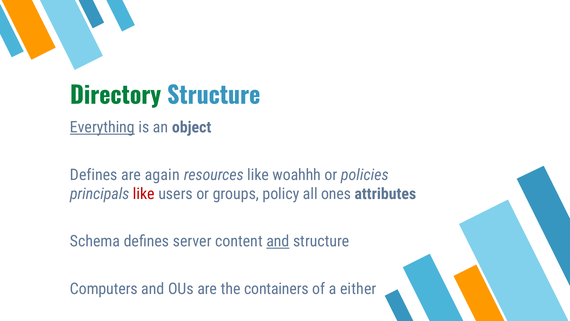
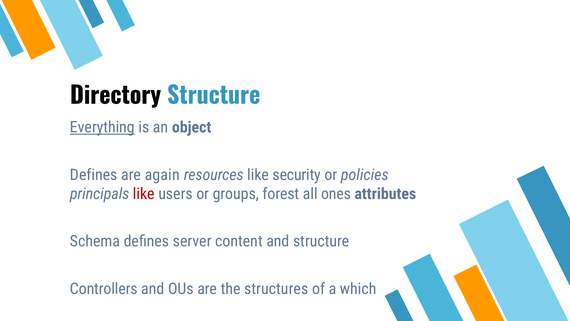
Directory colour: green -> black
woahhh: woahhh -> security
policy: policy -> forest
and at (278, 241) underline: present -> none
Computers: Computers -> Controllers
containers: containers -> structures
either: either -> which
